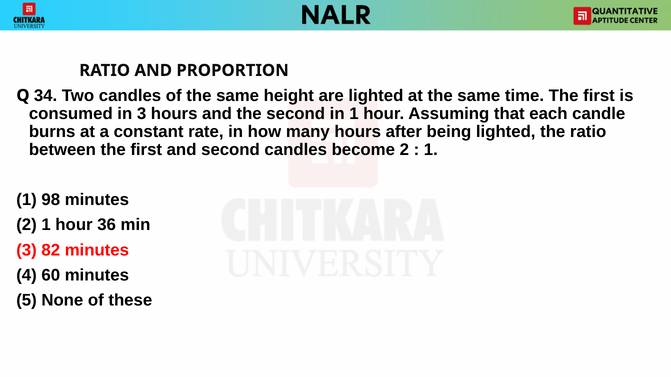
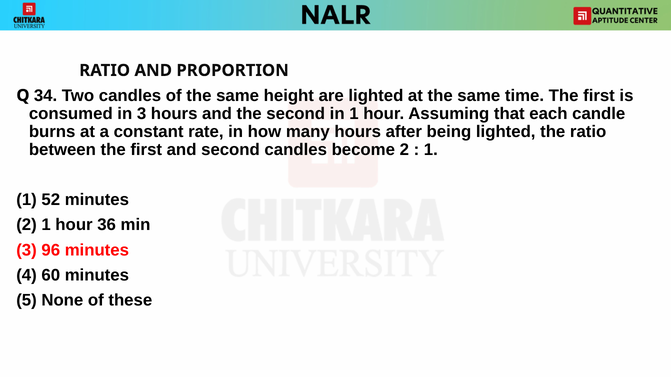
98: 98 -> 52
82: 82 -> 96
